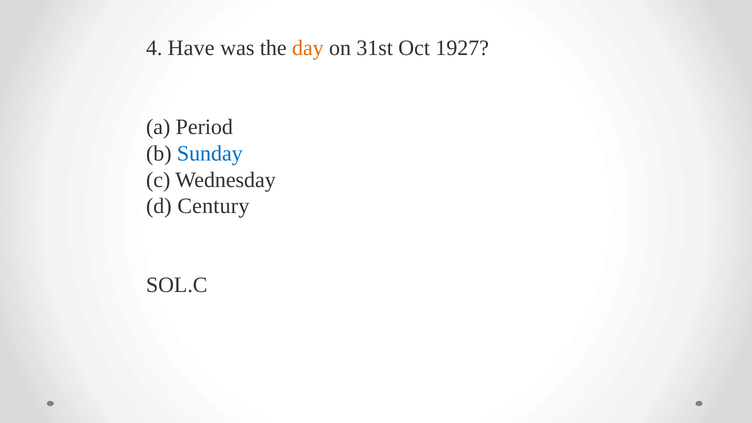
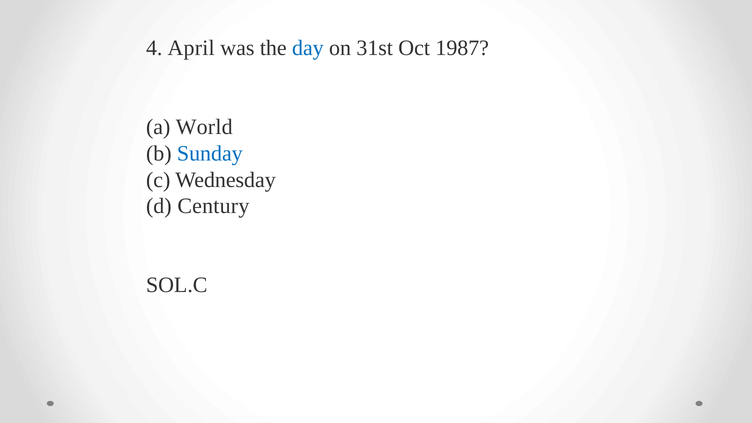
Have: Have -> April
day colour: orange -> blue
1927: 1927 -> 1987
Period: Period -> World
